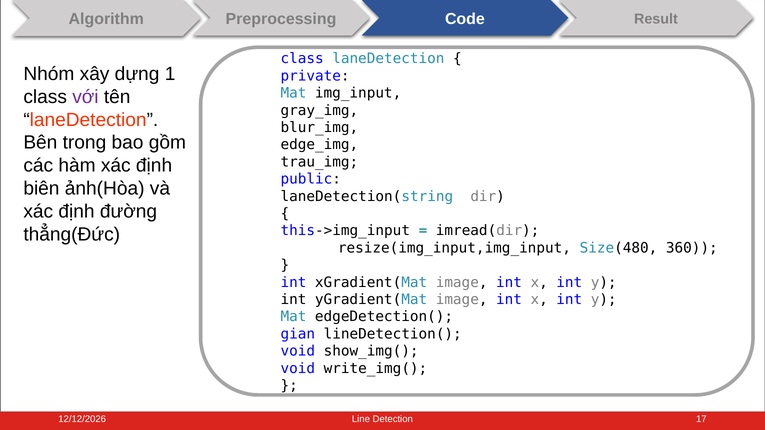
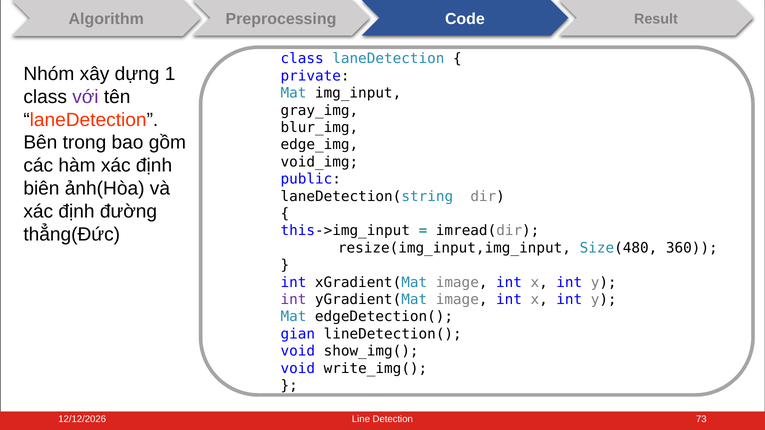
trau_img: trau_img -> void_img
int at (294, 300) colour: black -> purple
17: 17 -> 73
